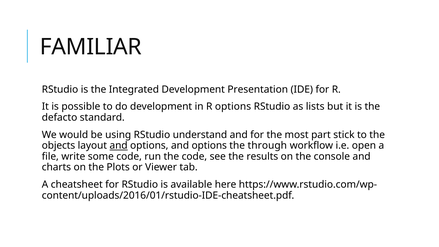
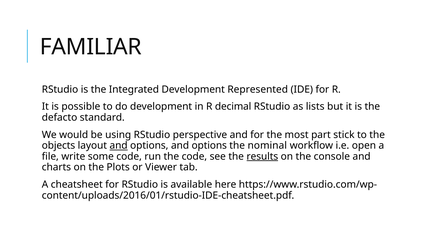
Presentation: Presentation -> Represented
R options: options -> decimal
understand: understand -> perspective
through: through -> nominal
results underline: none -> present
